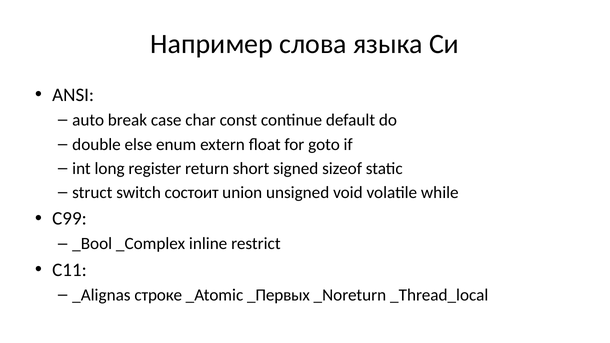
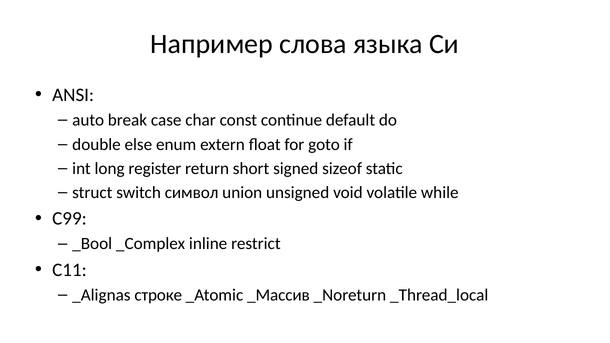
состоит: состоит -> символ
_Первых: _Первых -> _Массив
